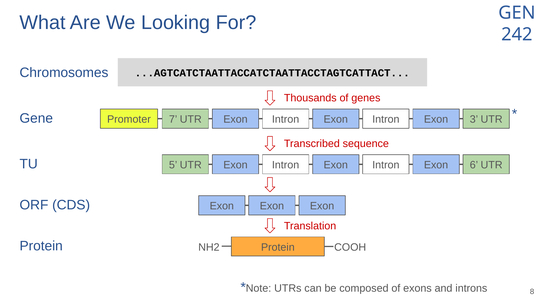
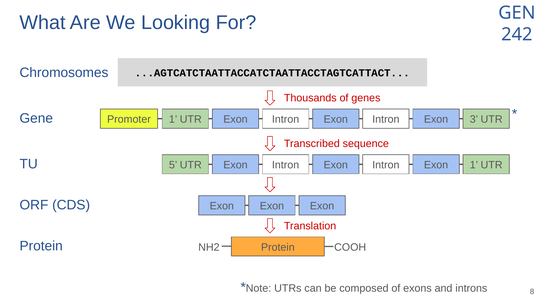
Promoter 7: 7 -> 1
Exon 6: 6 -> 1
